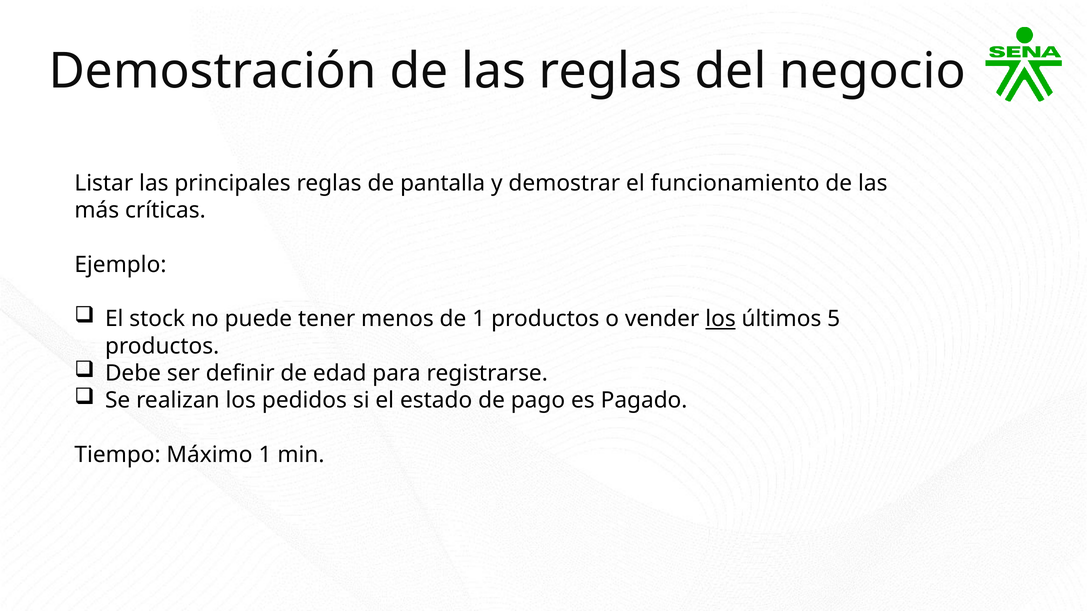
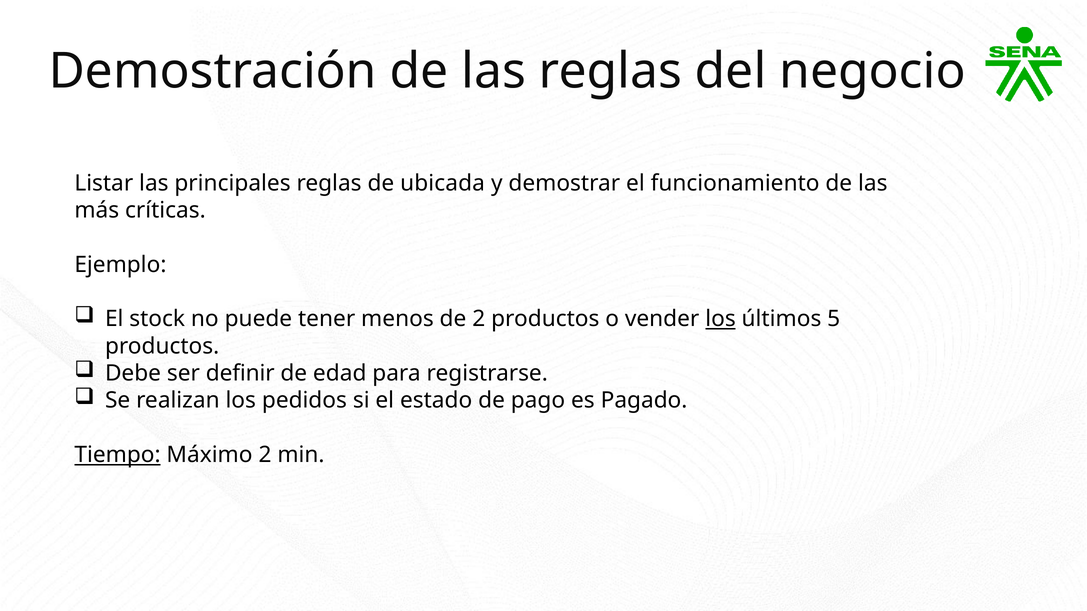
pantalla: pantalla -> ubicada
de 1: 1 -> 2
Tiempo underline: none -> present
Máximo 1: 1 -> 2
